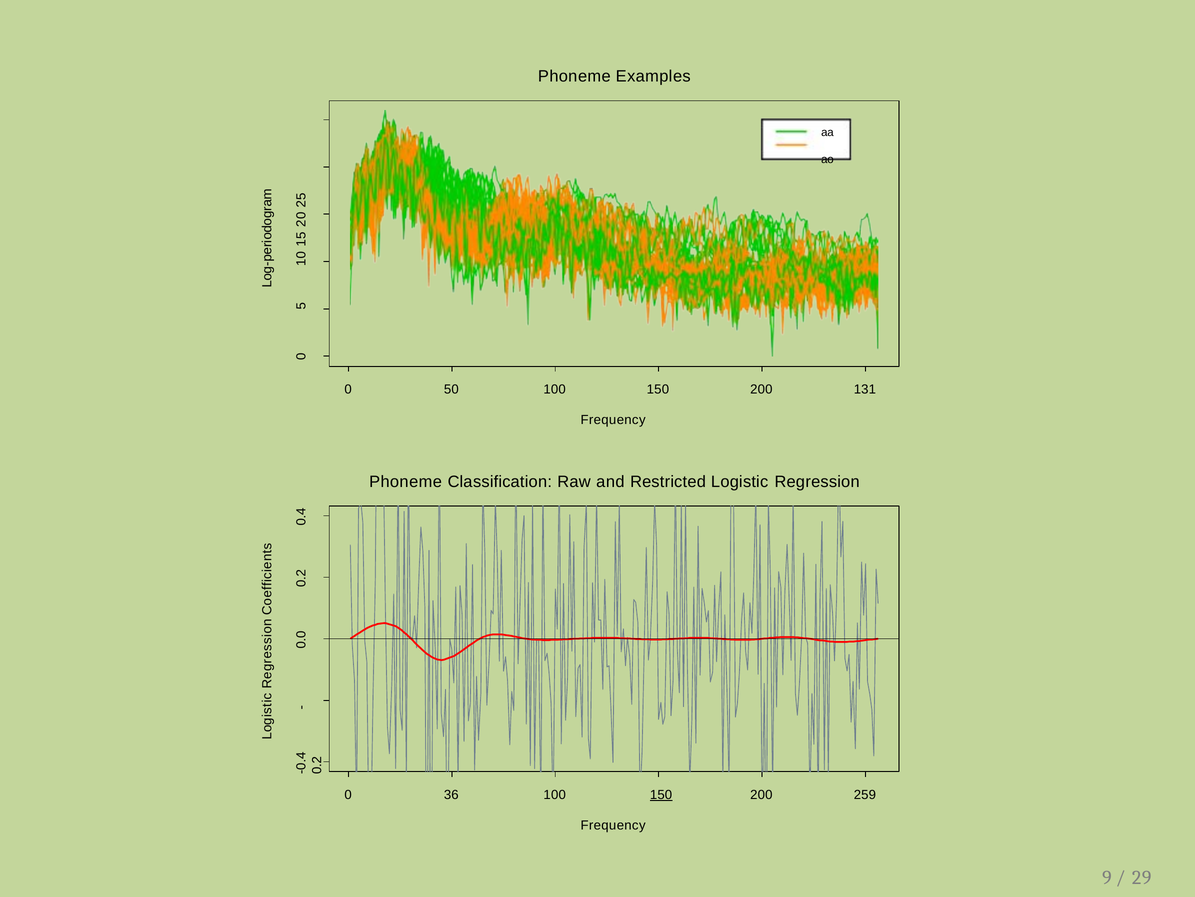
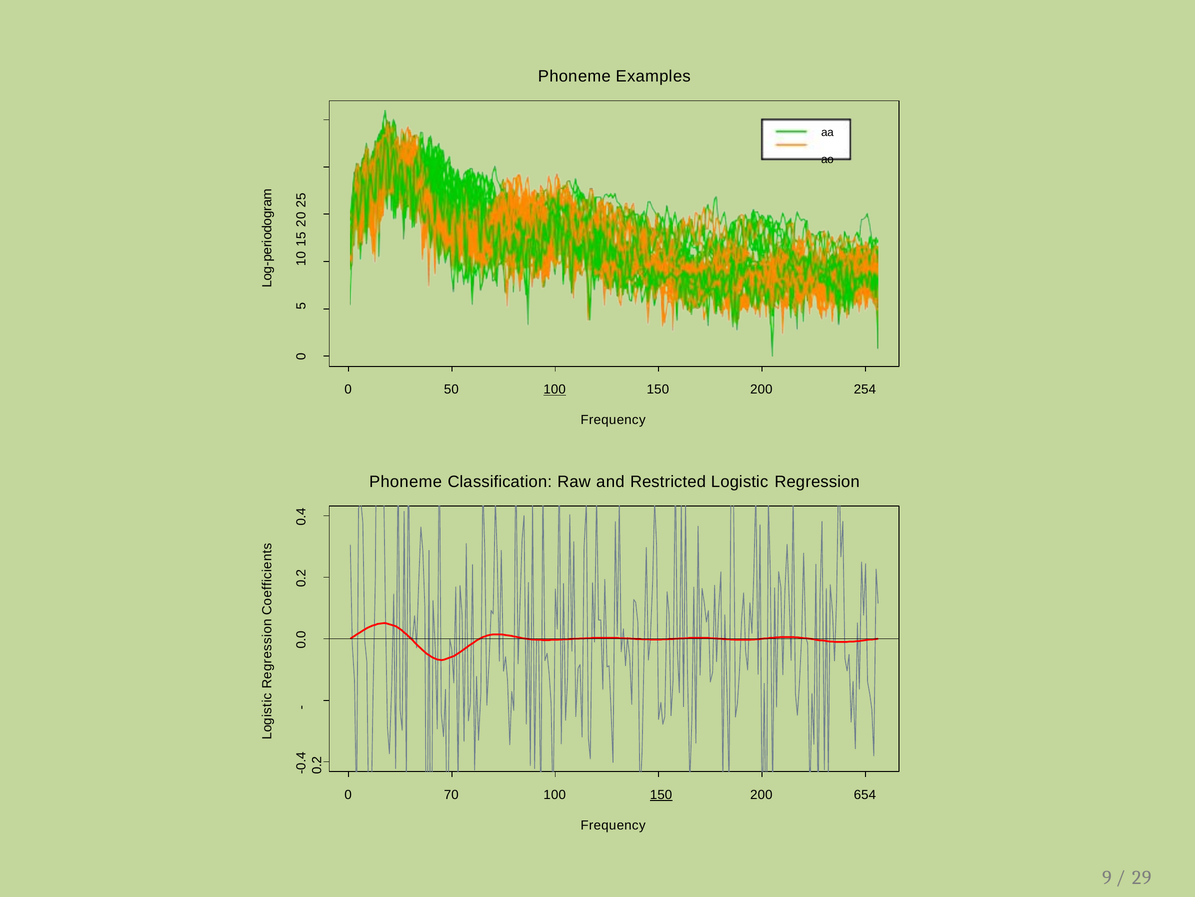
100 at (555, 390) underline: none -> present
131: 131 -> 254
36: 36 -> 70
259: 259 -> 654
